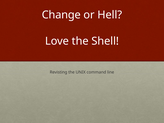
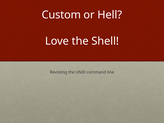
Change: Change -> Custom
